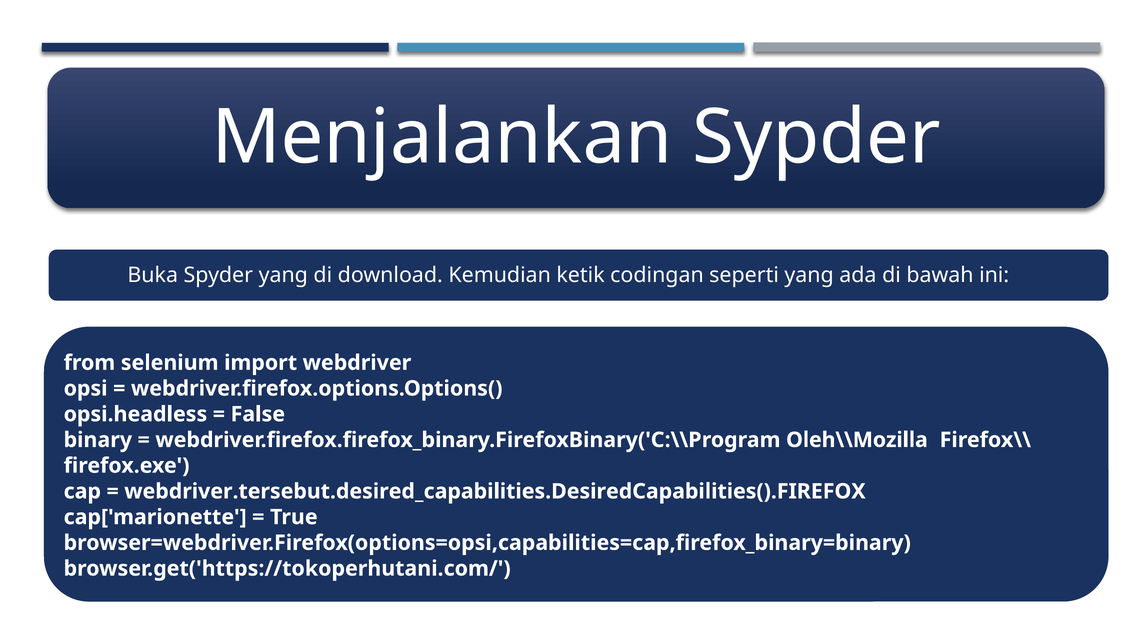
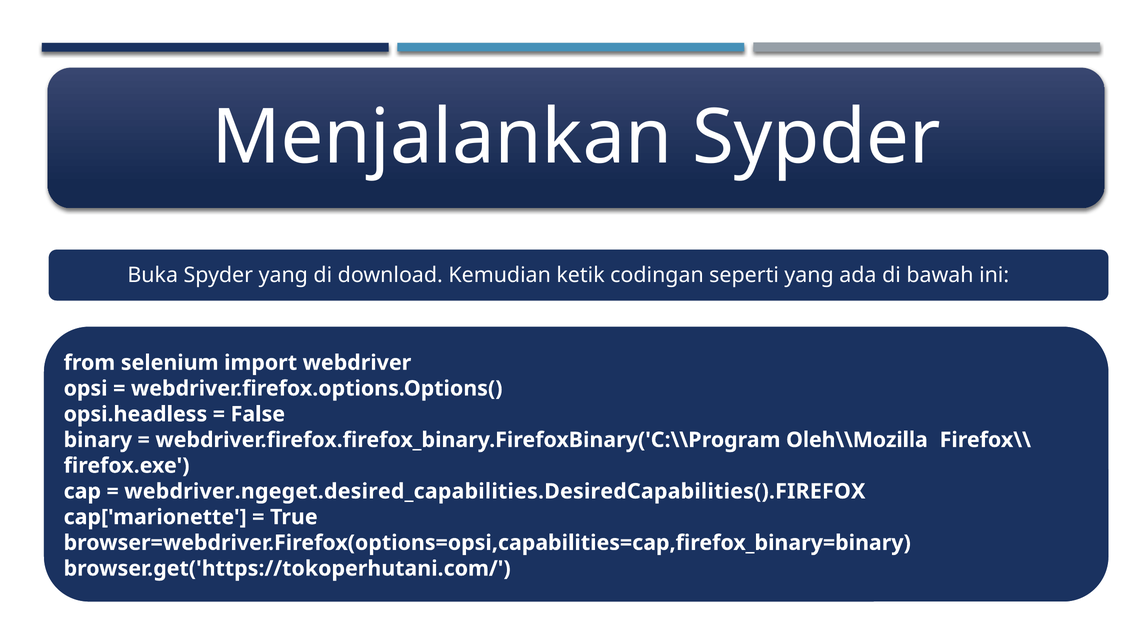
webdriver.tersebut.desired_capabilities.DesiredCapabilities().FIREFOX: webdriver.tersebut.desired_capabilities.DesiredCapabilities().FIREFOX -> webdriver.ngeget.desired_capabilities.DesiredCapabilities().FIREFOX
